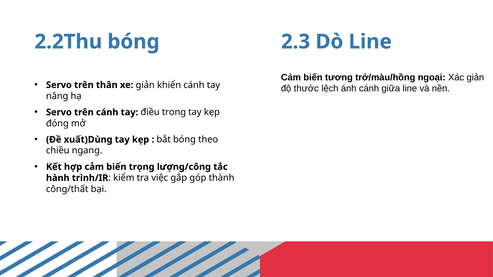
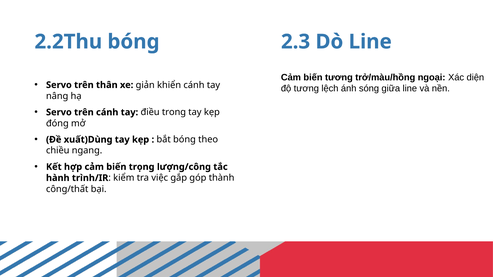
Xác giản: giản -> diện
độ thước: thước -> tương
ánh cánh: cánh -> sóng
